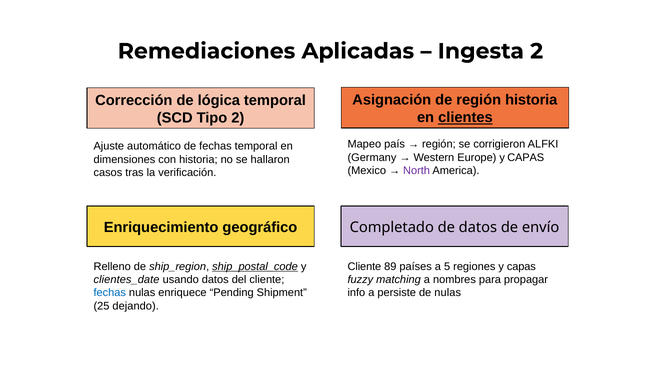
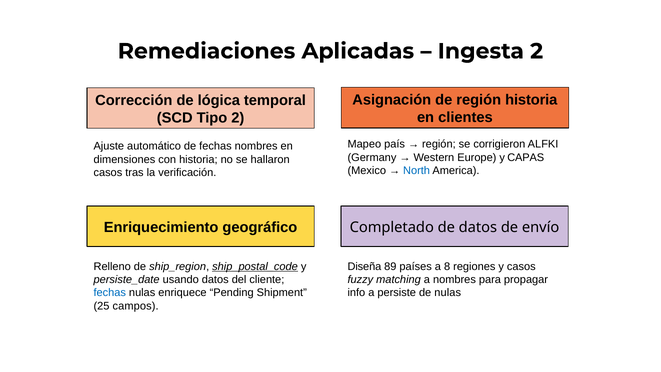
clientes underline: present -> none
fechas temporal: temporal -> nombres
North colour: purple -> blue
Cliente at (364, 266): Cliente -> Diseña
5: 5 -> 8
regiones y capas: capas -> casos
clientes_date: clientes_date -> persiste_date
dejando: dejando -> campos
